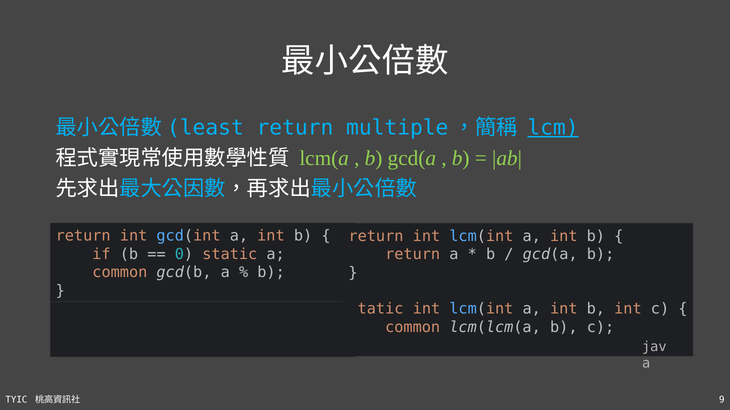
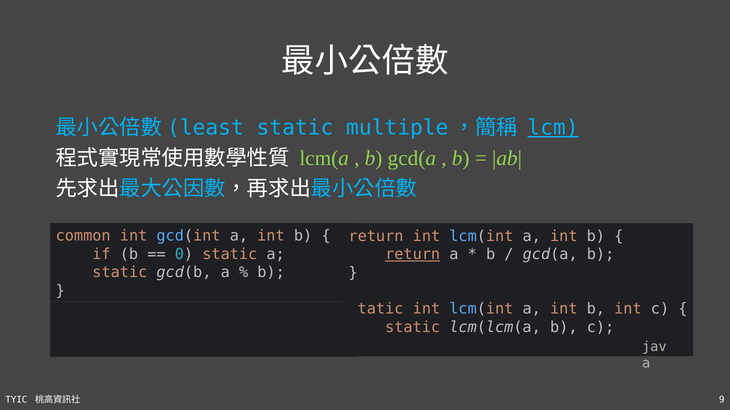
return at (295, 128): return -> static
return at (83, 236): return -> common
return at (413, 255) underline: none -> present
common at (120, 273): common -> static
common at (413, 328): common -> static
